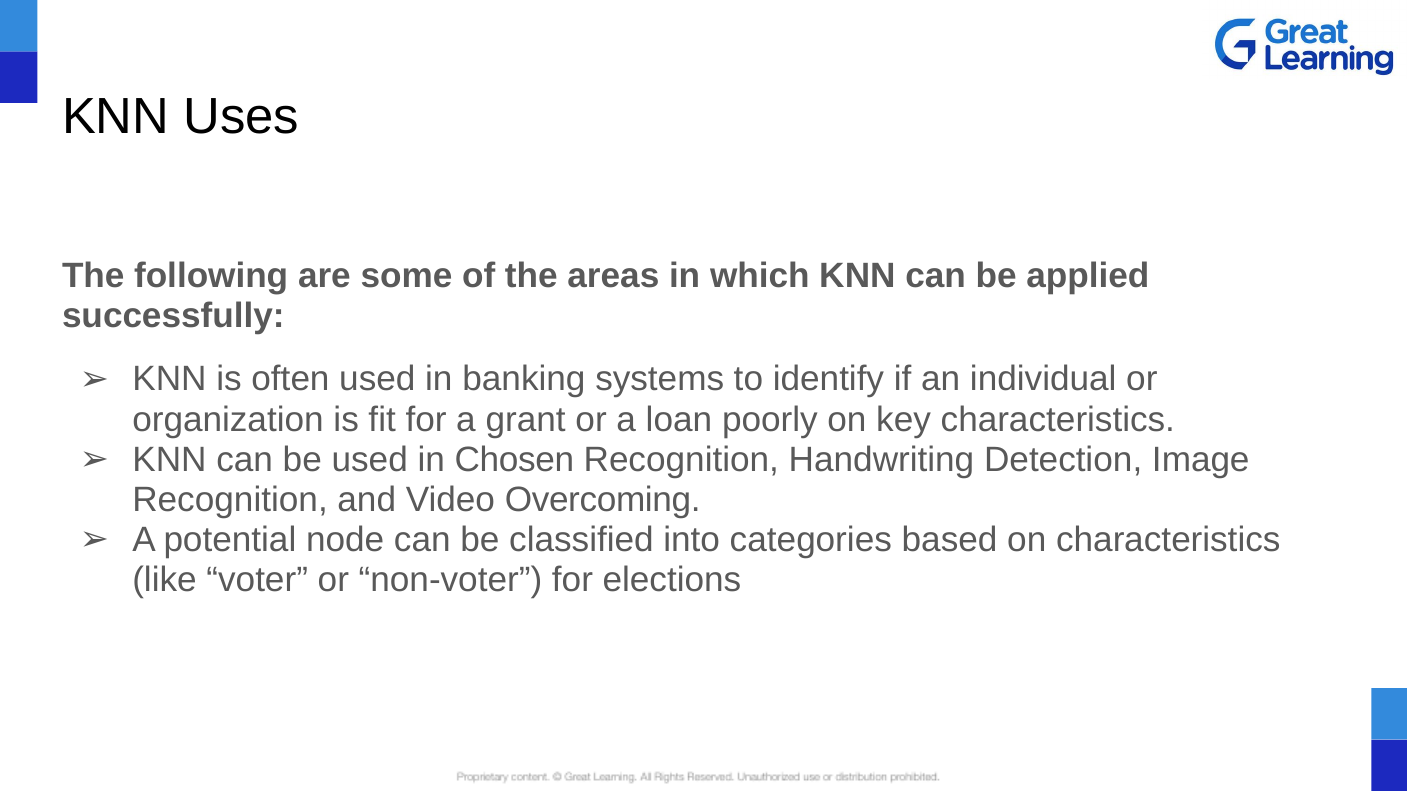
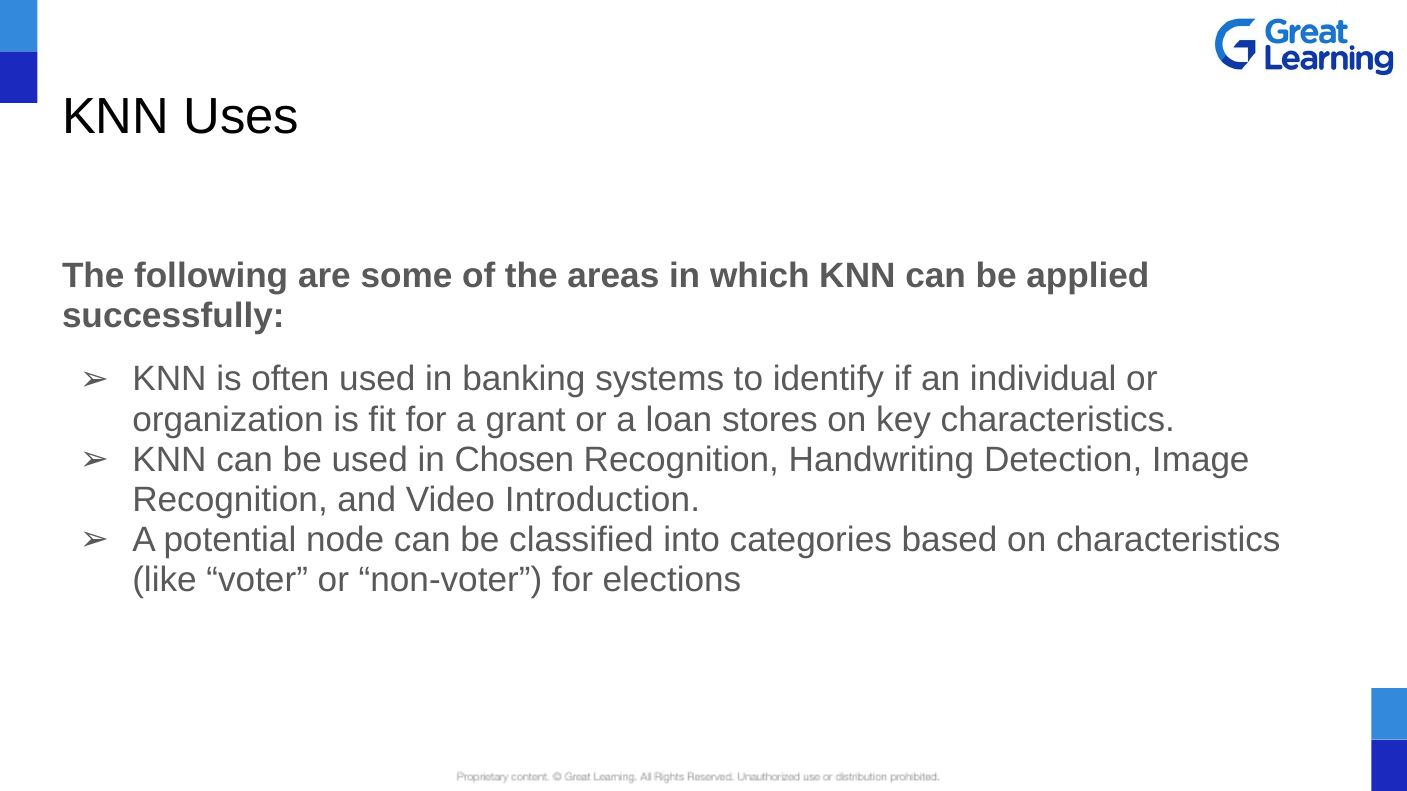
poorly: poorly -> stores
Overcoming: Overcoming -> Introduction
